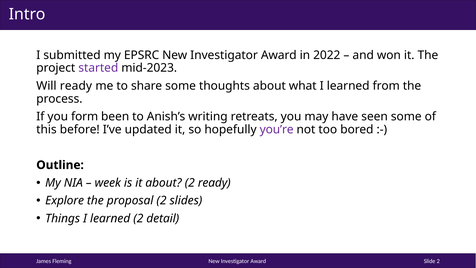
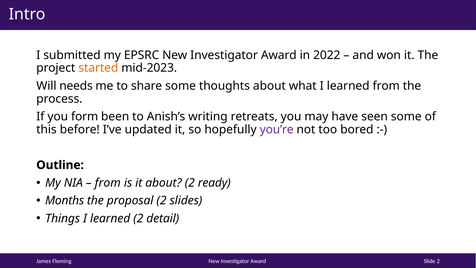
started colour: purple -> orange
Will ready: ready -> needs
week at (108, 183): week -> from
Explore: Explore -> Months
